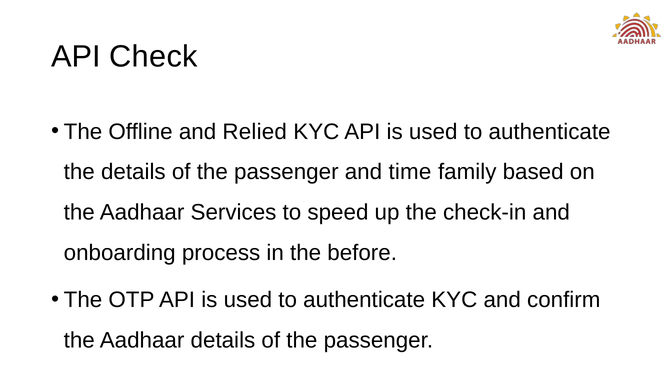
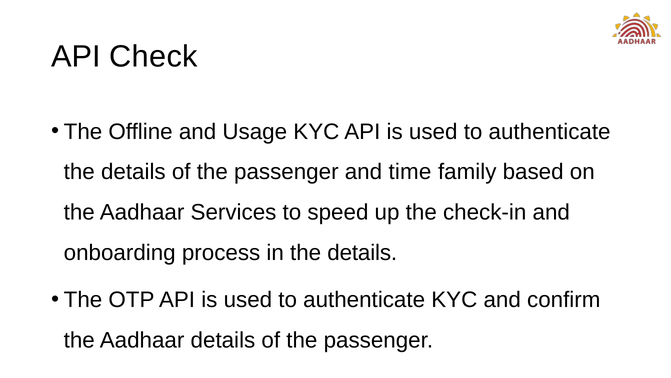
Relied: Relied -> Usage
in the before: before -> details
